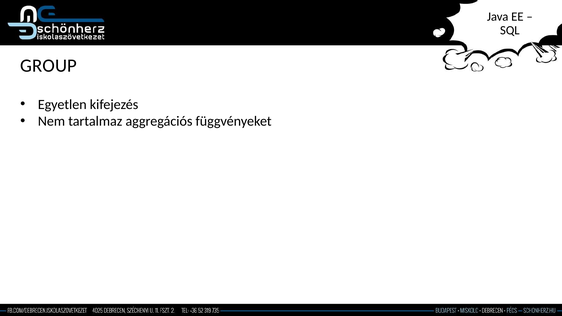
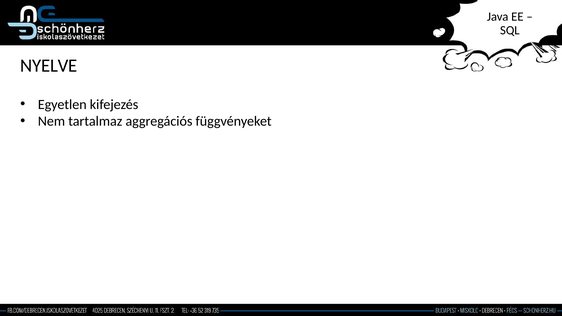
GROUP: GROUP -> NYELVE
